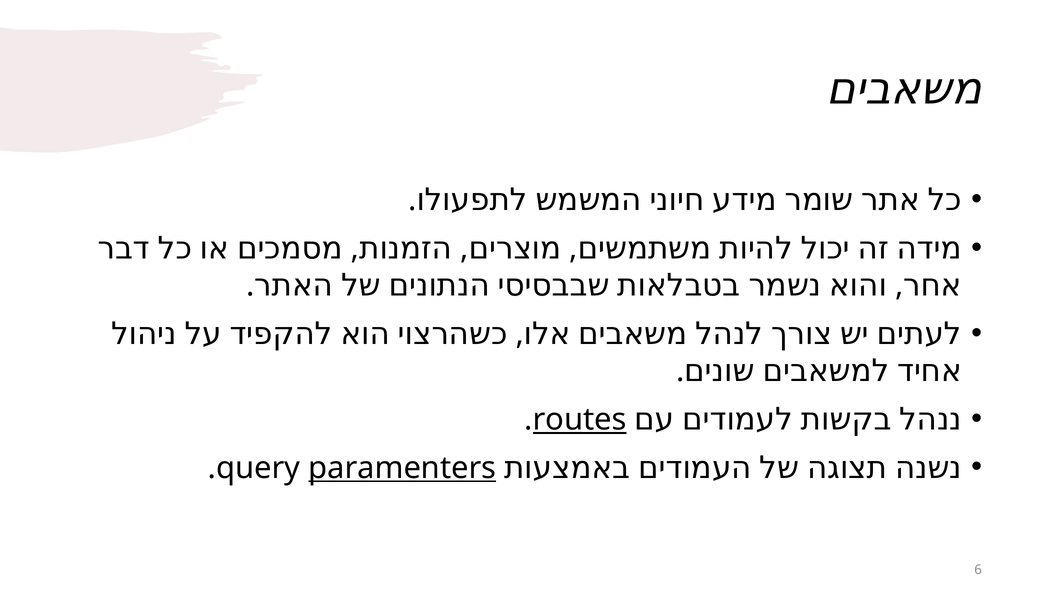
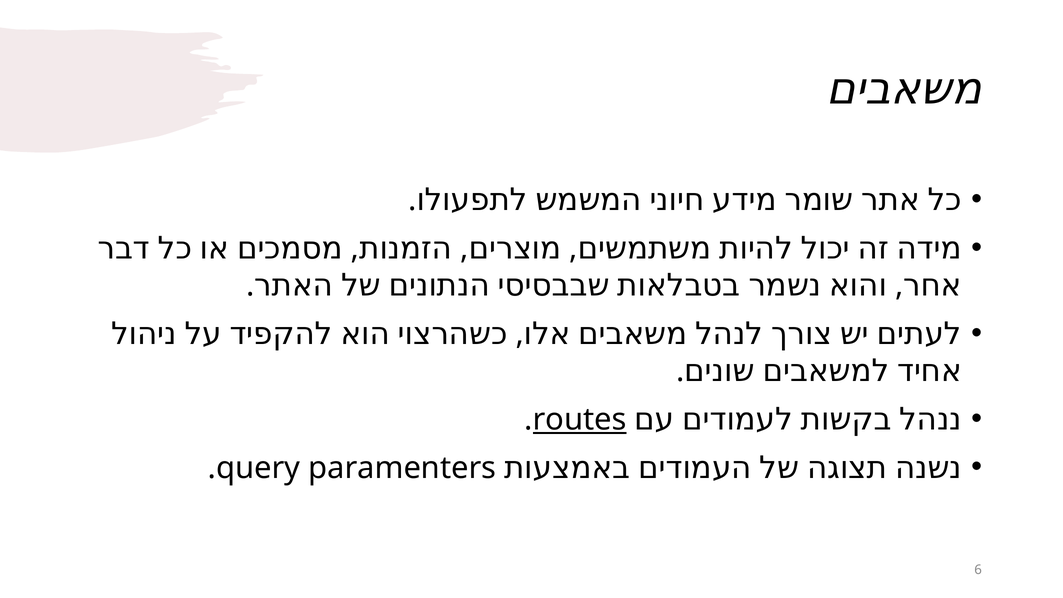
paramenters underline: present -> none
